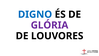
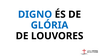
GLÓRIA colour: purple -> blue
